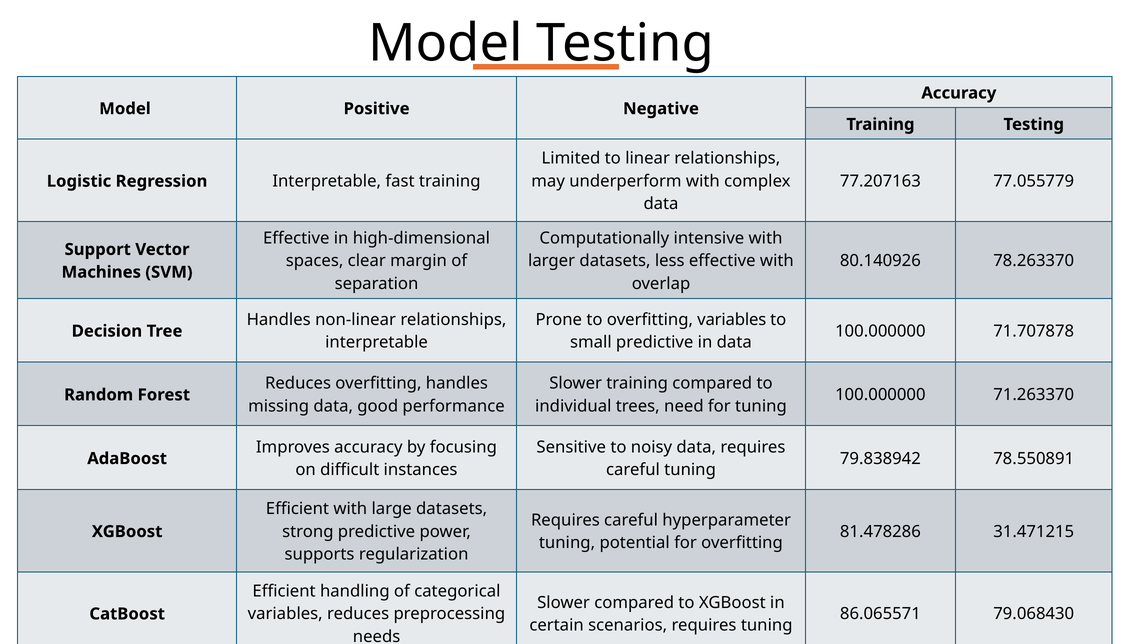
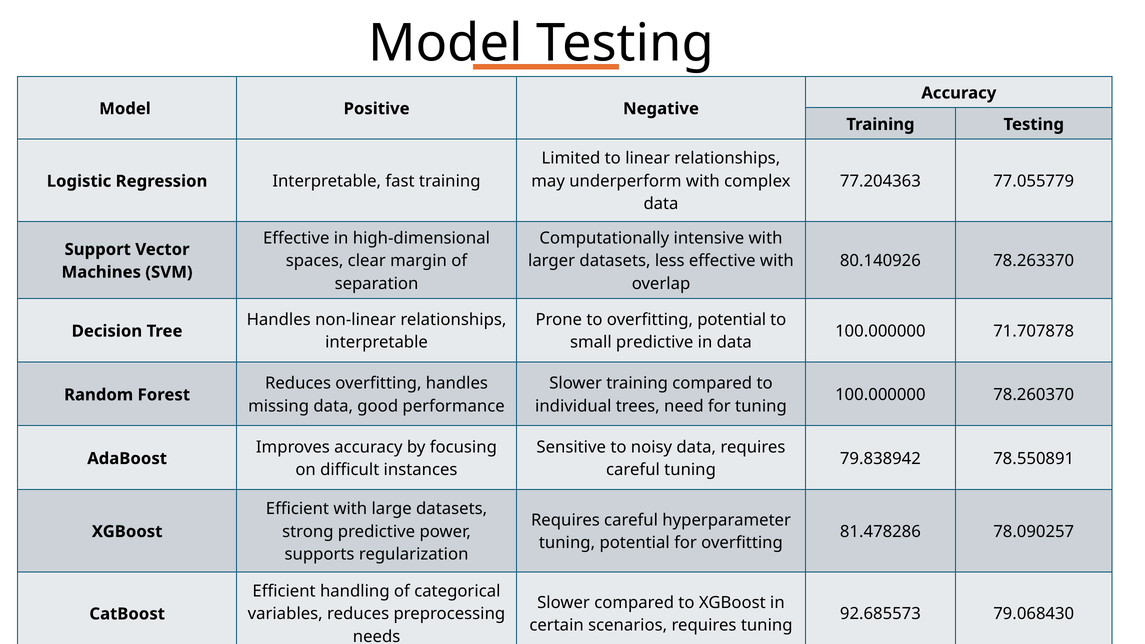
77.207163: 77.207163 -> 77.204363
overfitting variables: variables -> potential
71.263370: 71.263370 -> 78.260370
31.471215: 31.471215 -> 78.090257
86.065571: 86.065571 -> 92.685573
